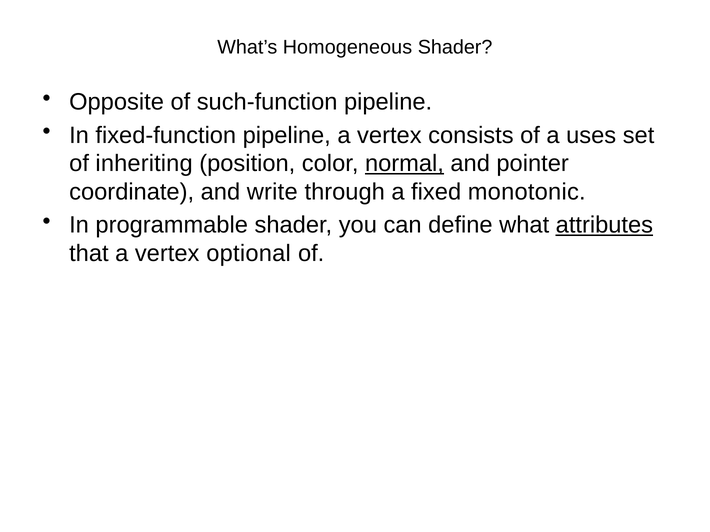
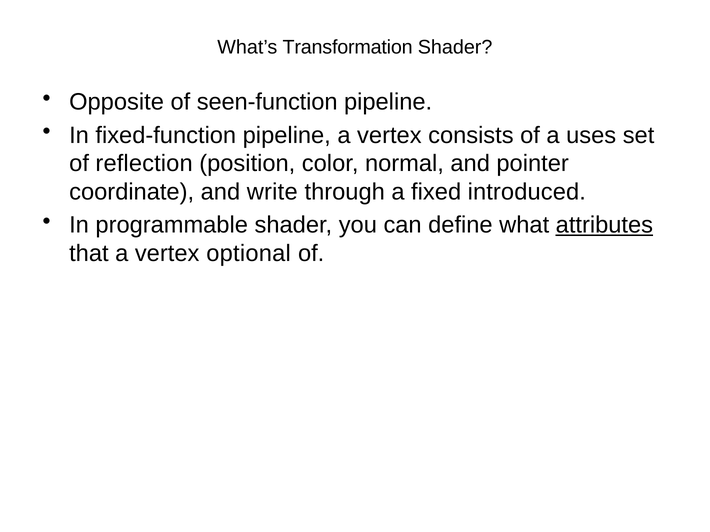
Homogeneous: Homogeneous -> Transformation
such-function: such-function -> seen-function
inheriting: inheriting -> reflection
normal underline: present -> none
monotonic: monotonic -> introduced
